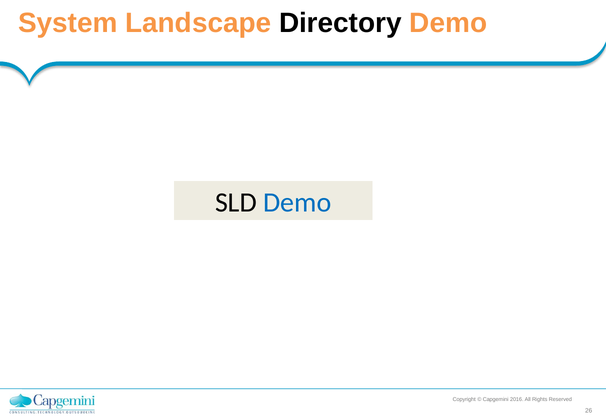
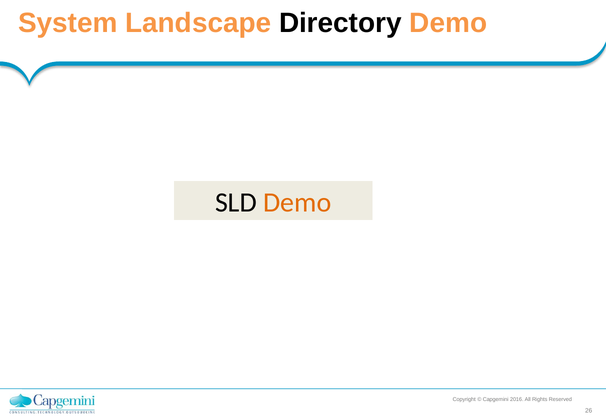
Demo at (297, 203) colour: blue -> orange
